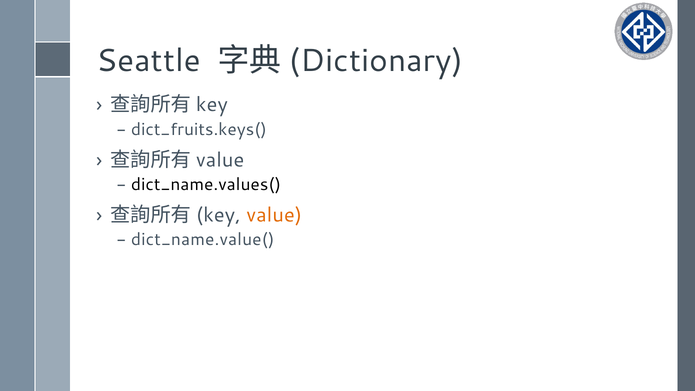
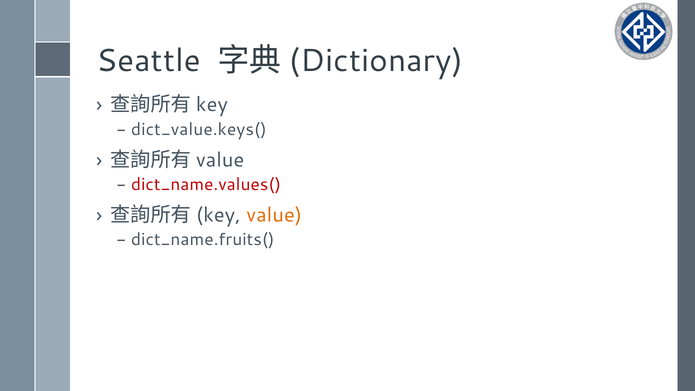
dict_fruits.keys(: dict_fruits.keys( -> dict_value.keys(
dict_name.values( colour: black -> red
dict_name.value(: dict_name.value( -> dict_name.fruits(
